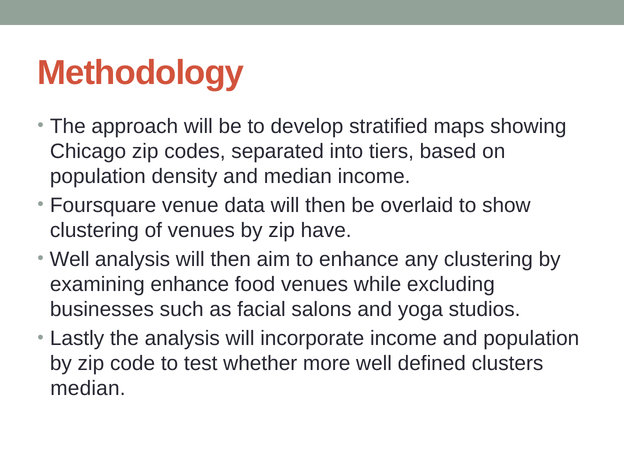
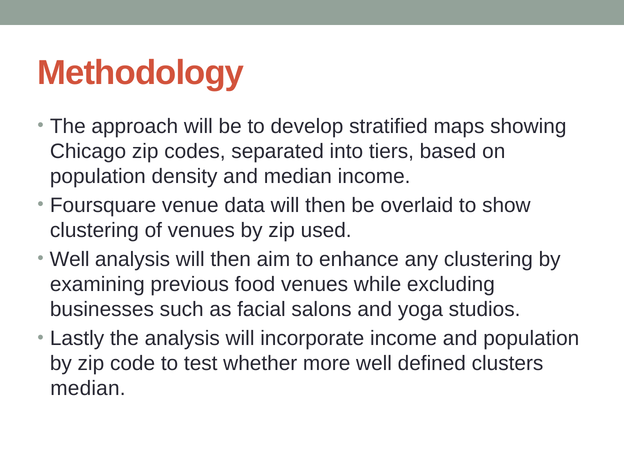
have: have -> used
examining enhance: enhance -> previous
